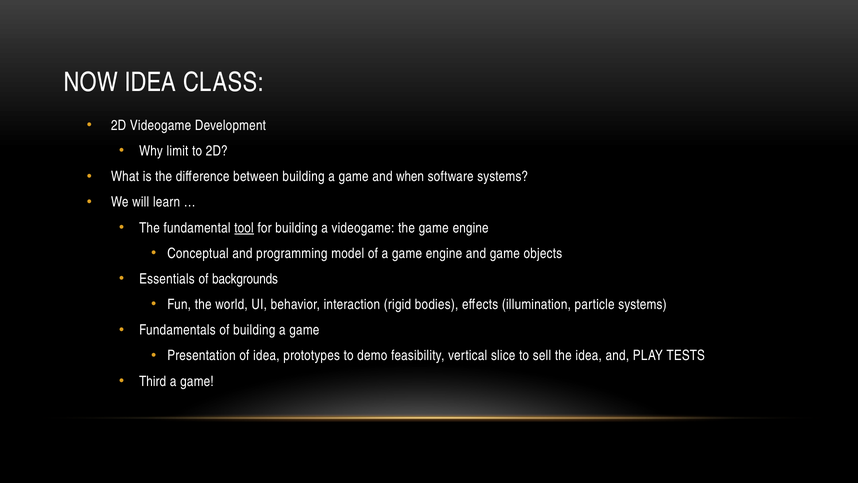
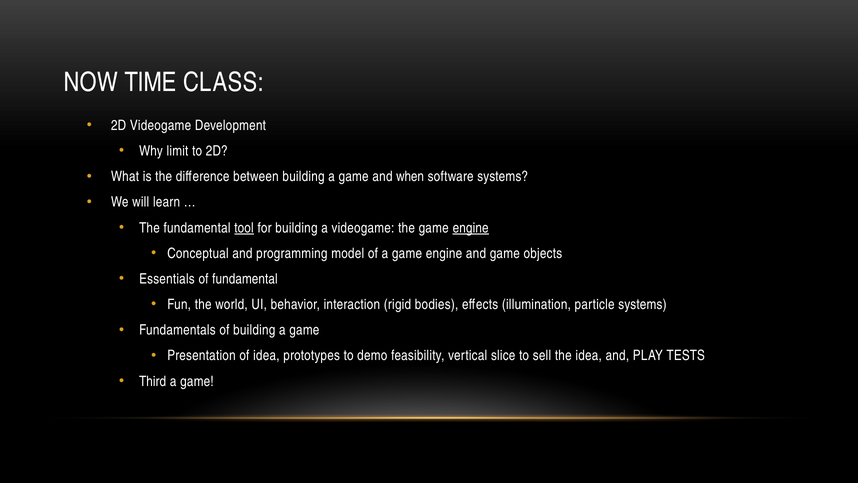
NOW IDEA: IDEA -> TIME
engine at (471, 228) underline: none -> present
of backgrounds: backgrounds -> fundamental
